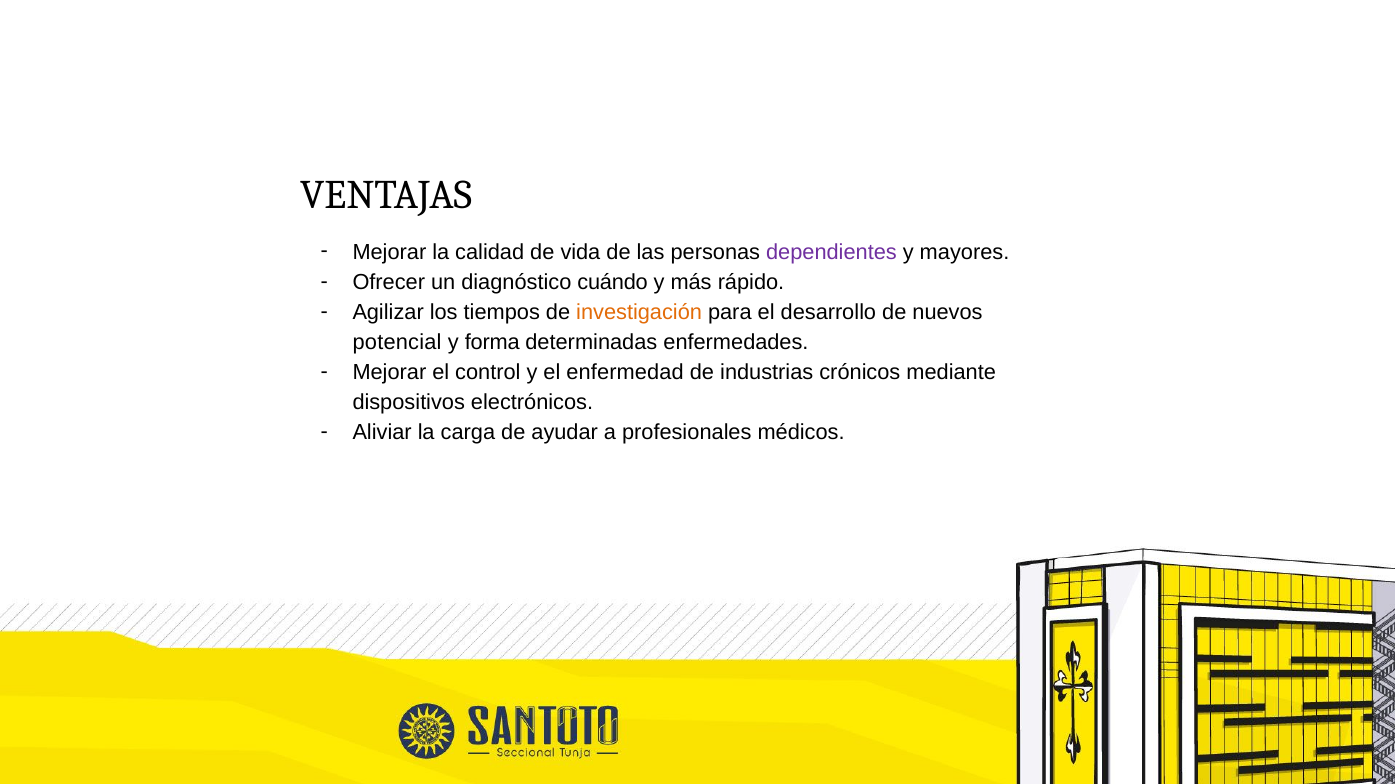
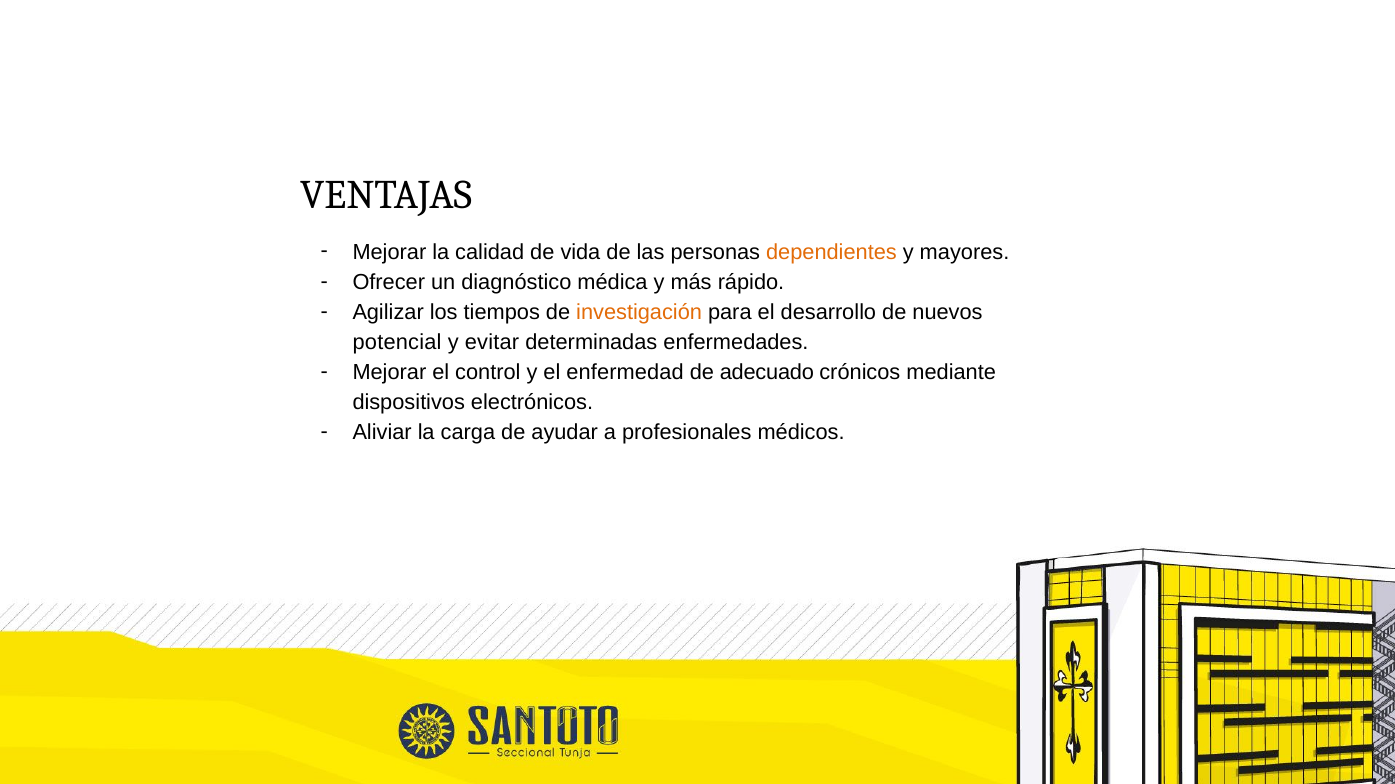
dependientes colour: purple -> orange
cuándo: cuándo -> médica
forma: forma -> evitar
industrias: industrias -> adecuado
